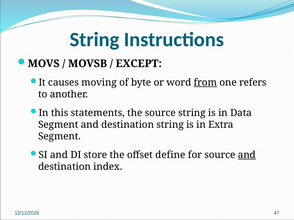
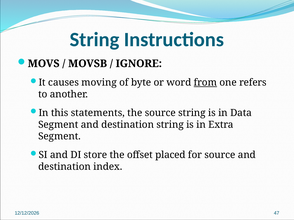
EXCEPT: EXCEPT -> IGNORE
define: define -> placed
and at (247, 155) underline: present -> none
